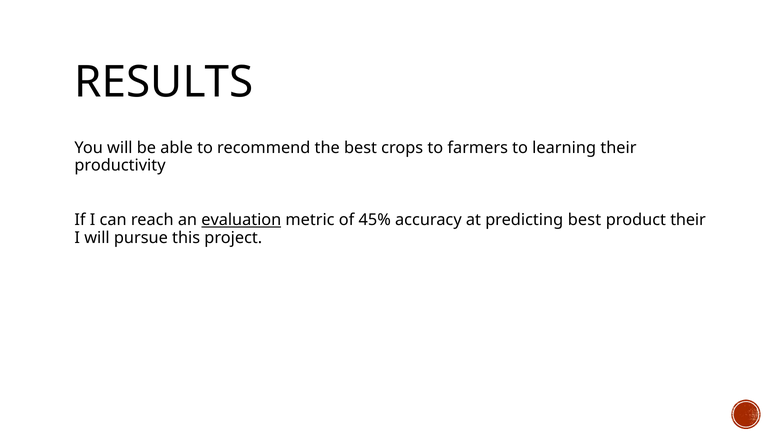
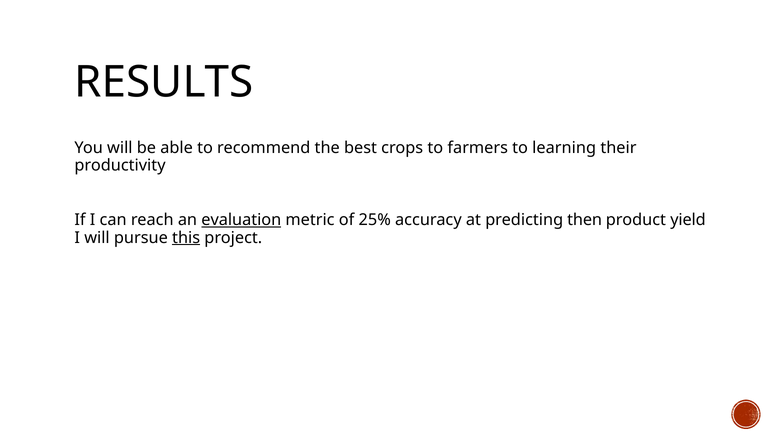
45%: 45% -> 25%
predicting best: best -> then
product their: their -> yield
this underline: none -> present
